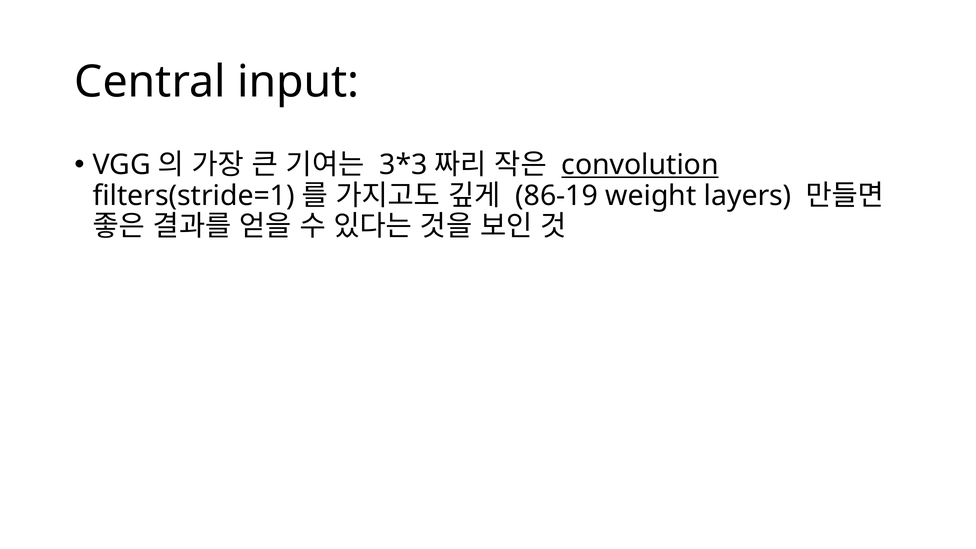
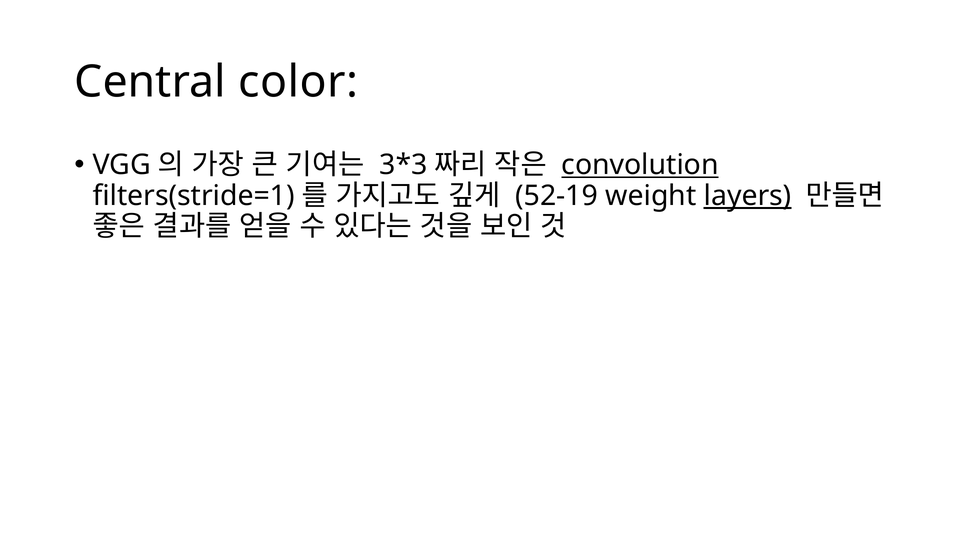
input: input -> color
86-19: 86-19 -> 52-19
layers underline: none -> present
